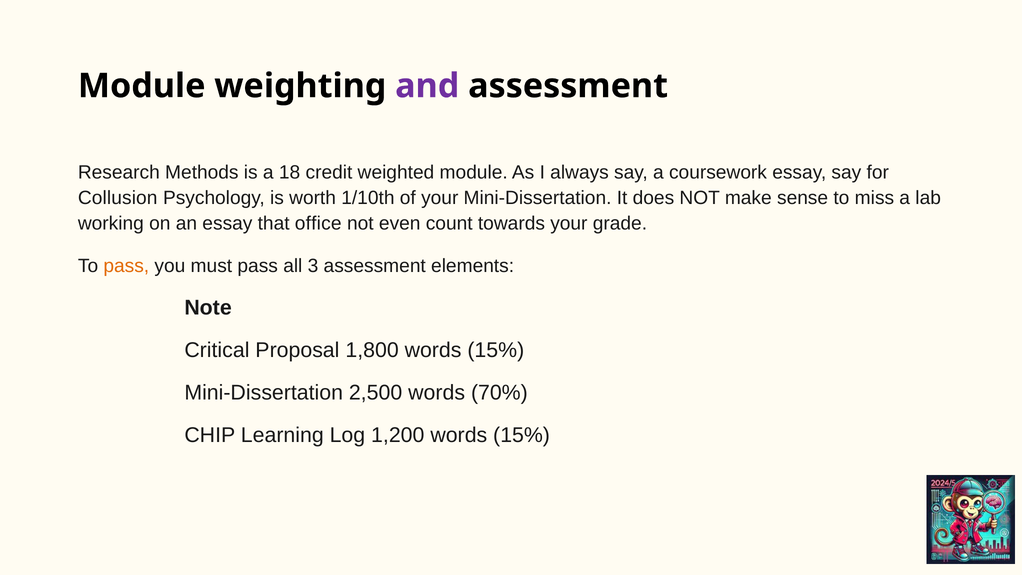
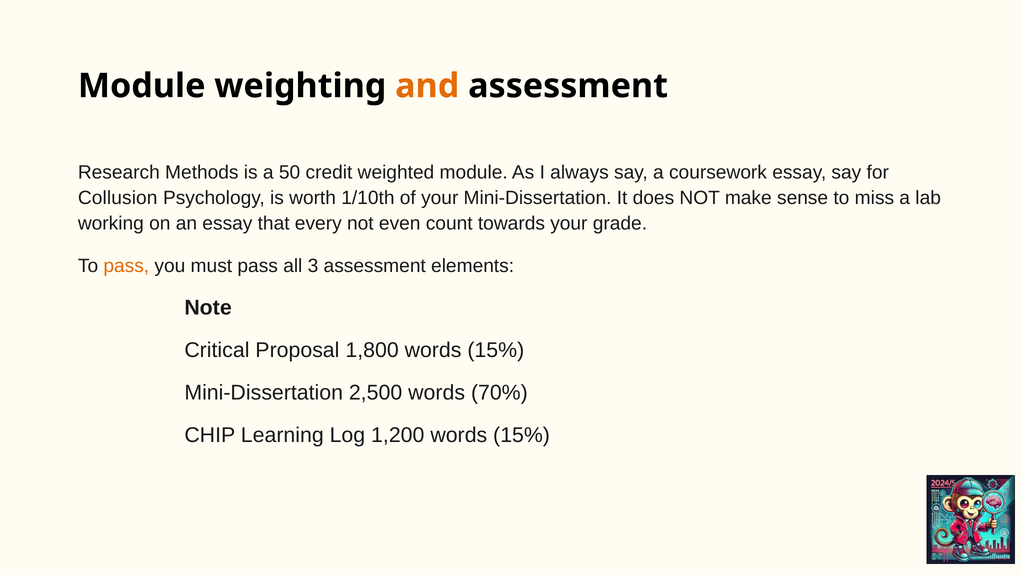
and colour: purple -> orange
18: 18 -> 50
office: office -> every
